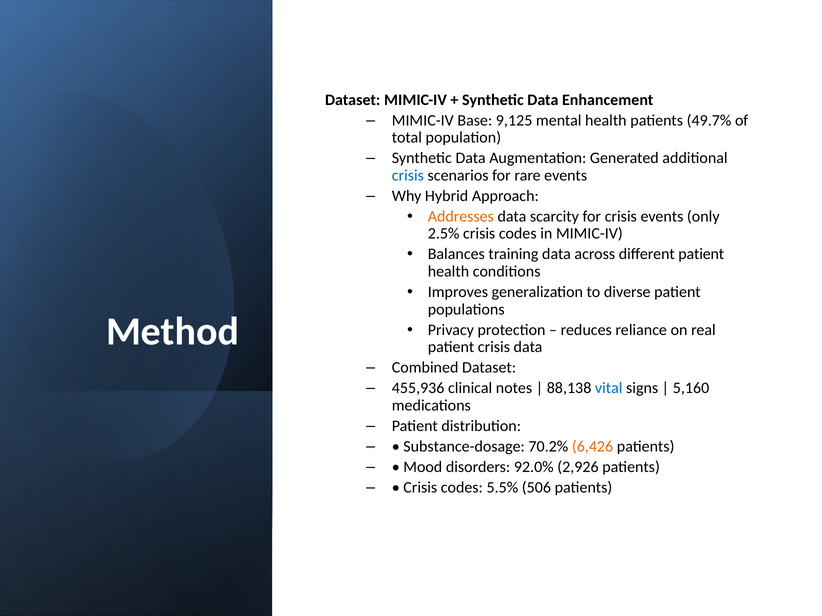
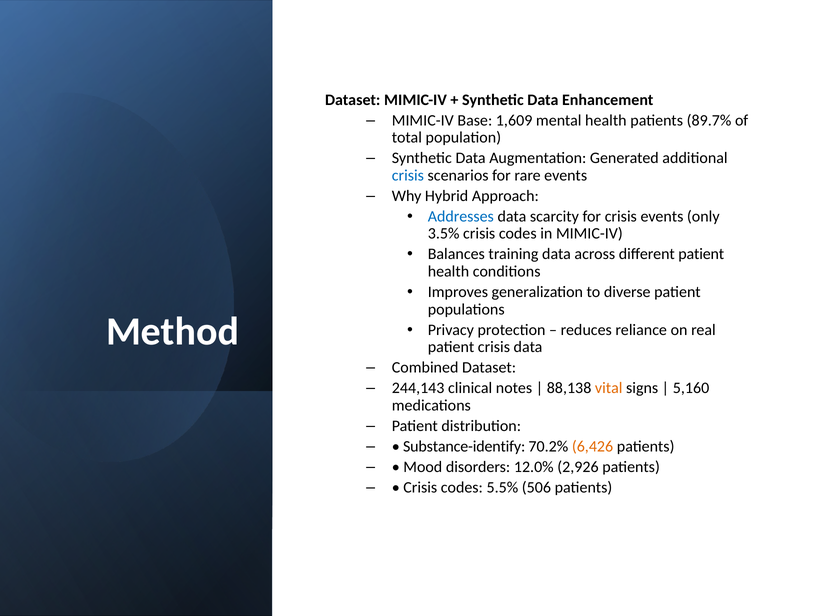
9,125: 9,125 -> 1,609
49.7%: 49.7% -> 89.7%
Addresses colour: orange -> blue
2.5%: 2.5% -> 3.5%
455,936: 455,936 -> 244,143
vital colour: blue -> orange
Substance-dosage: Substance-dosage -> Substance-identify
92.0%: 92.0% -> 12.0%
